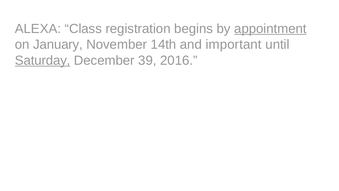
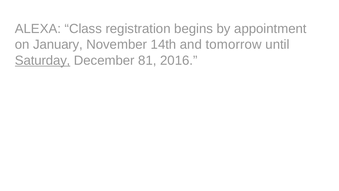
appointment underline: present -> none
important: important -> tomorrow
39: 39 -> 81
